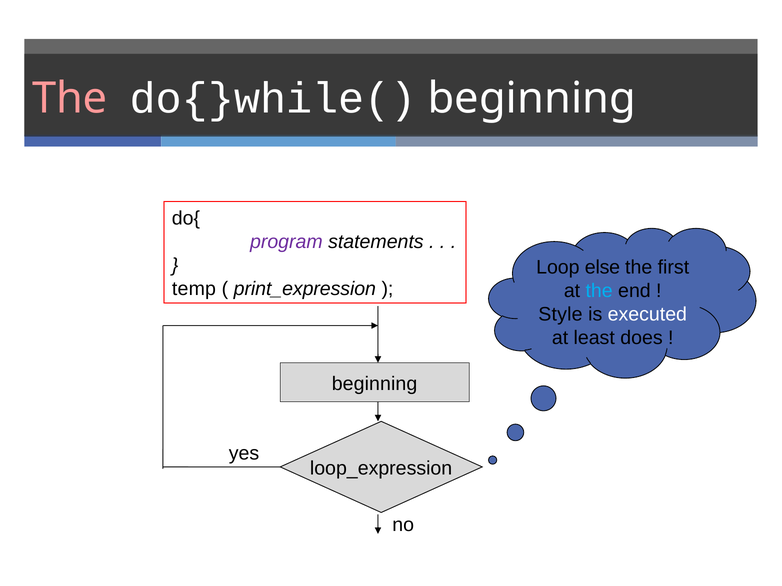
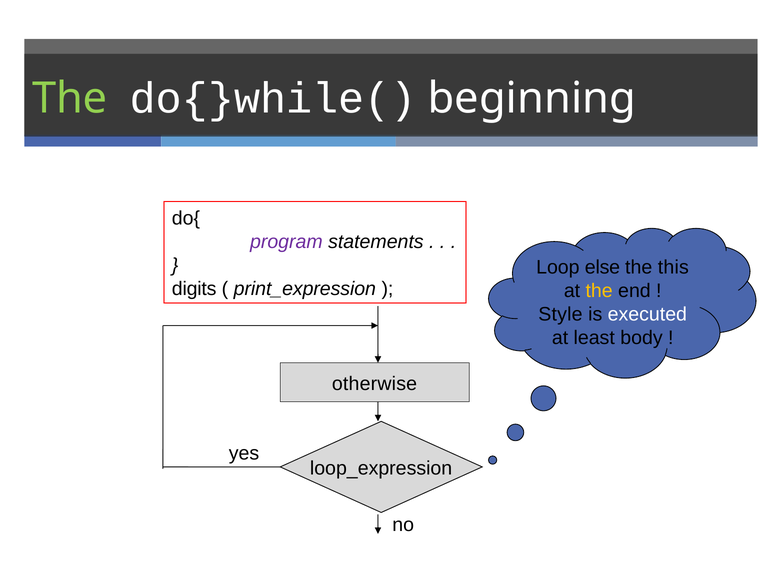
The at (70, 98) colour: pink -> light green
first: first -> this
temp: temp -> digits
the at (599, 291) colour: light blue -> yellow
does: does -> body
beginning at (375, 384): beginning -> otherwise
